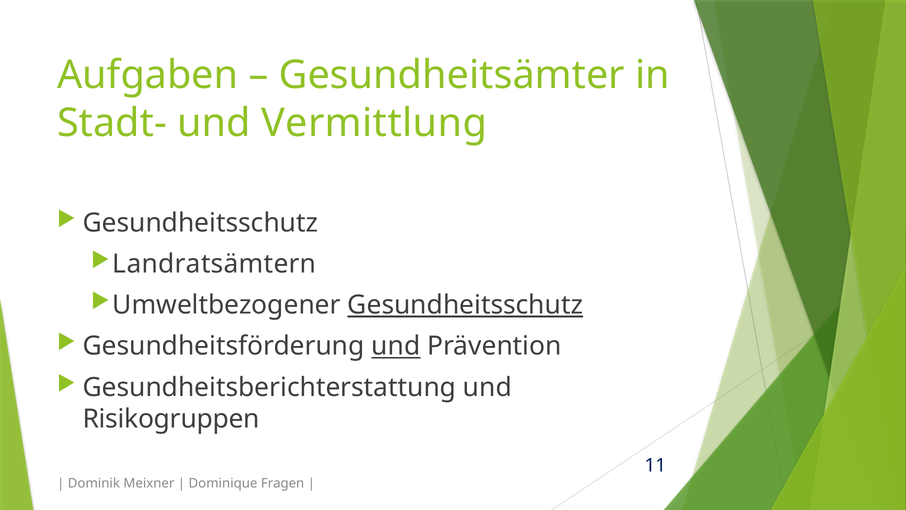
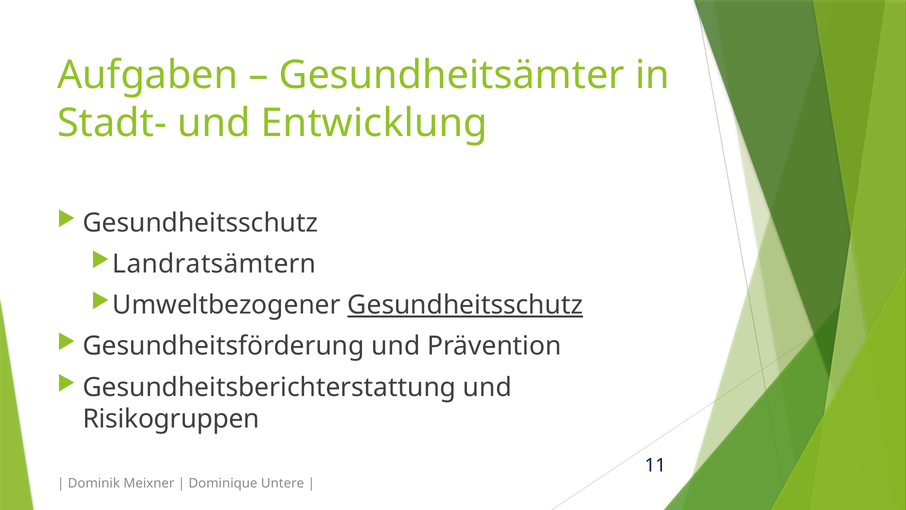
Vermittlung: Vermittlung -> Entwicklung
und at (396, 346) underline: present -> none
Fragen: Fragen -> Untere
